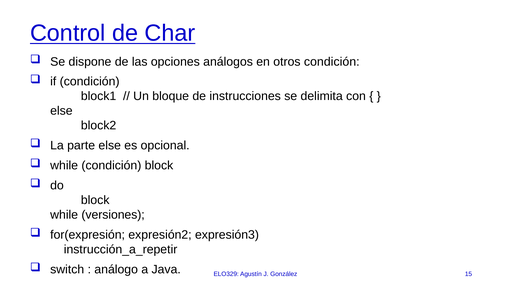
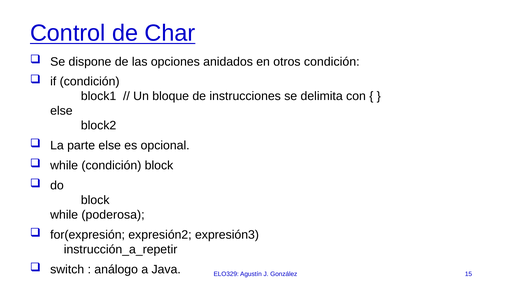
análogos: análogos -> anidados
versiones: versiones -> poderosa
